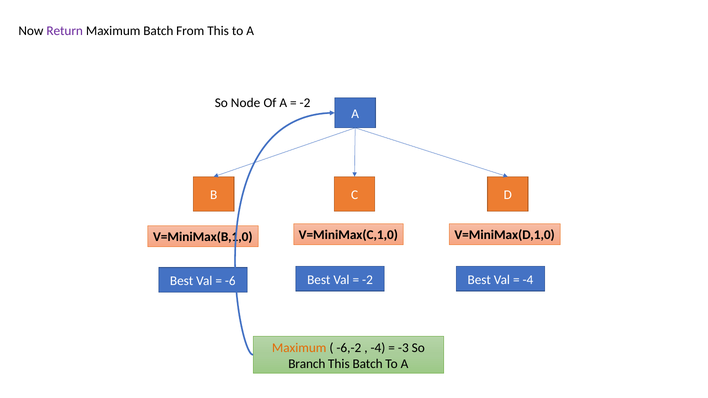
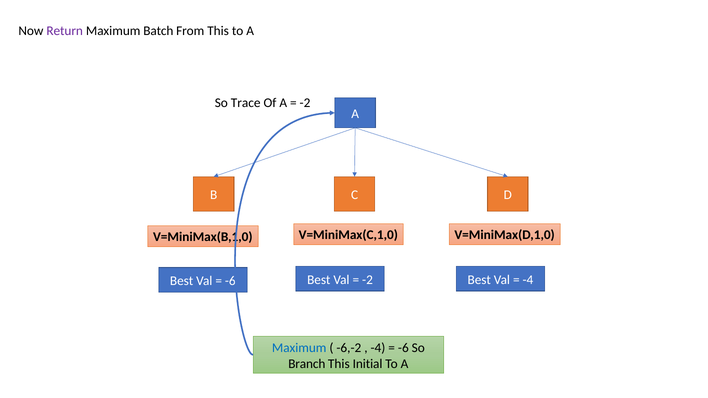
Node: Node -> Trace
Maximum at (299, 348) colour: orange -> blue
-3 at (403, 348): -3 -> -6
This Batch: Batch -> Initial
